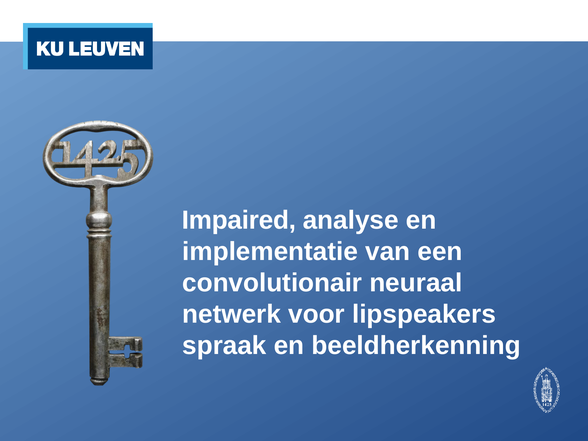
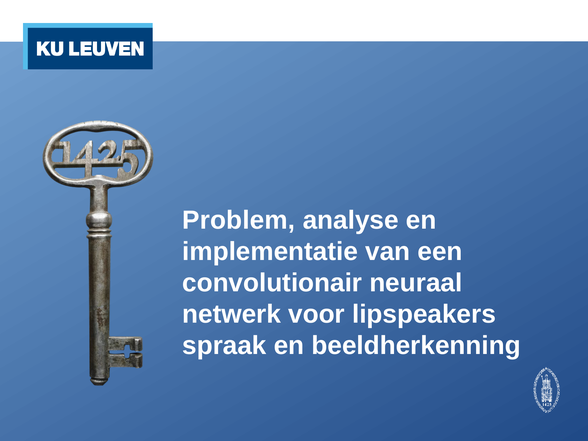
Impaired: Impaired -> Problem
